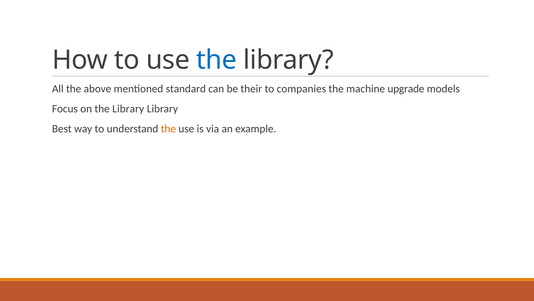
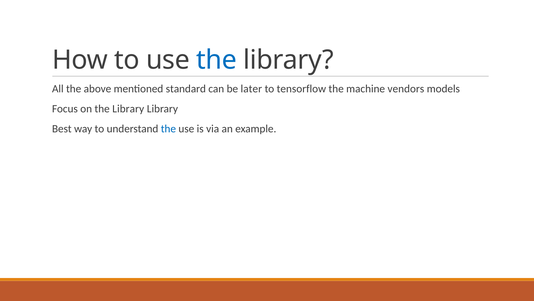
their: their -> later
companies: companies -> tensorflow
upgrade: upgrade -> vendors
the at (168, 128) colour: orange -> blue
